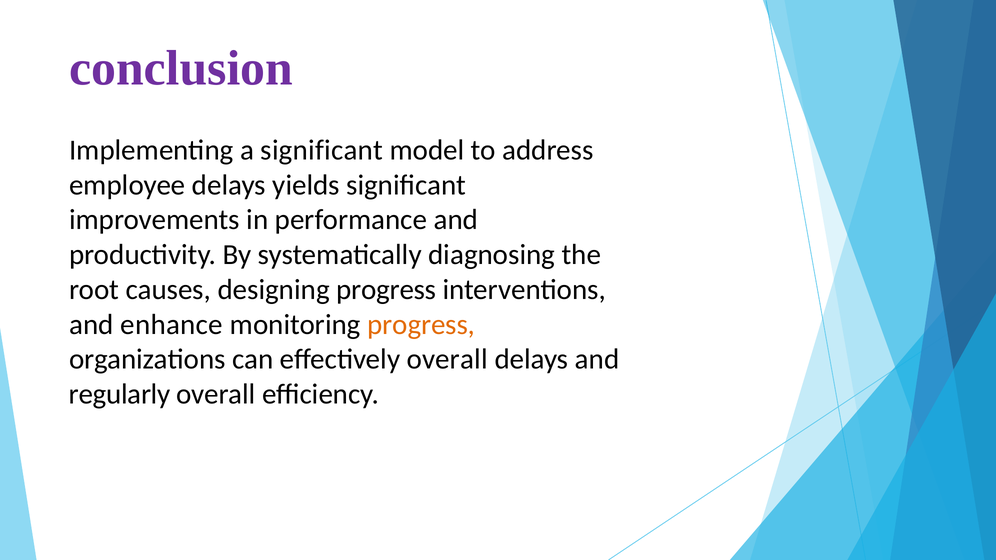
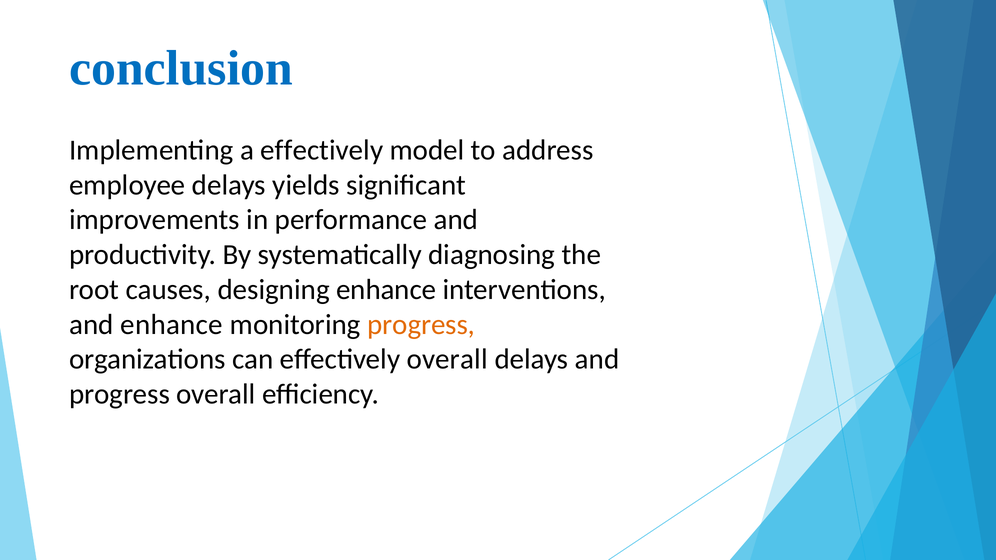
conclusion colour: purple -> blue
a significant: significant -> effectively
designing progress: progress -> enhance
regularly at (120, 394): regularly -> progress
